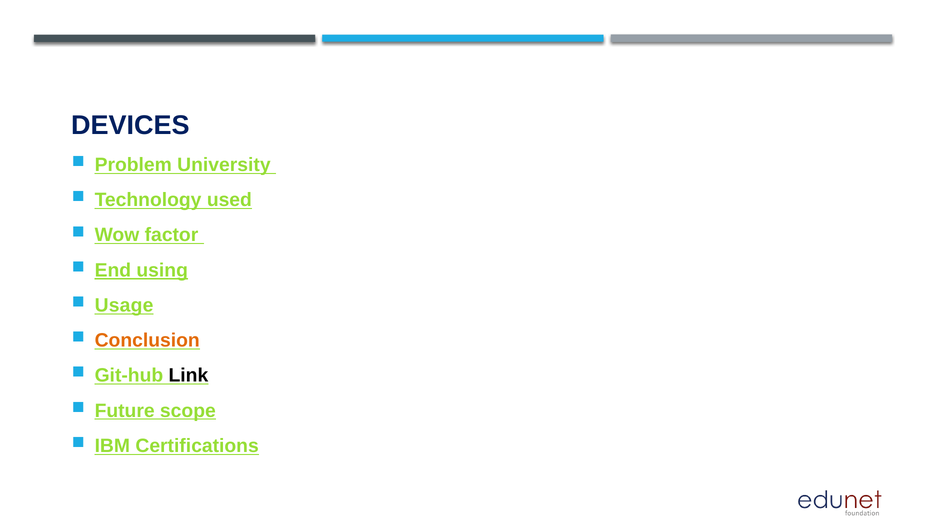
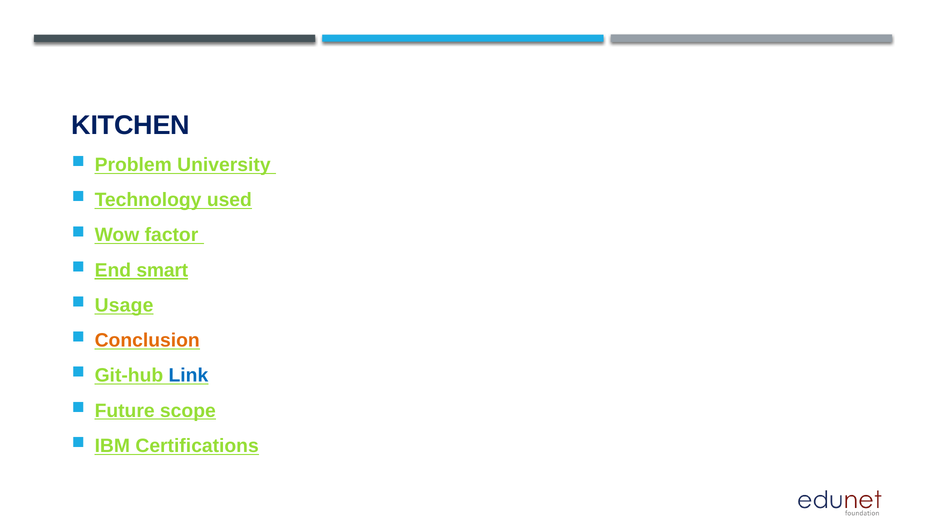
DEVICES: DEVICES -> KITCHEN
using: using -> smart
Link colour: black -> blue
